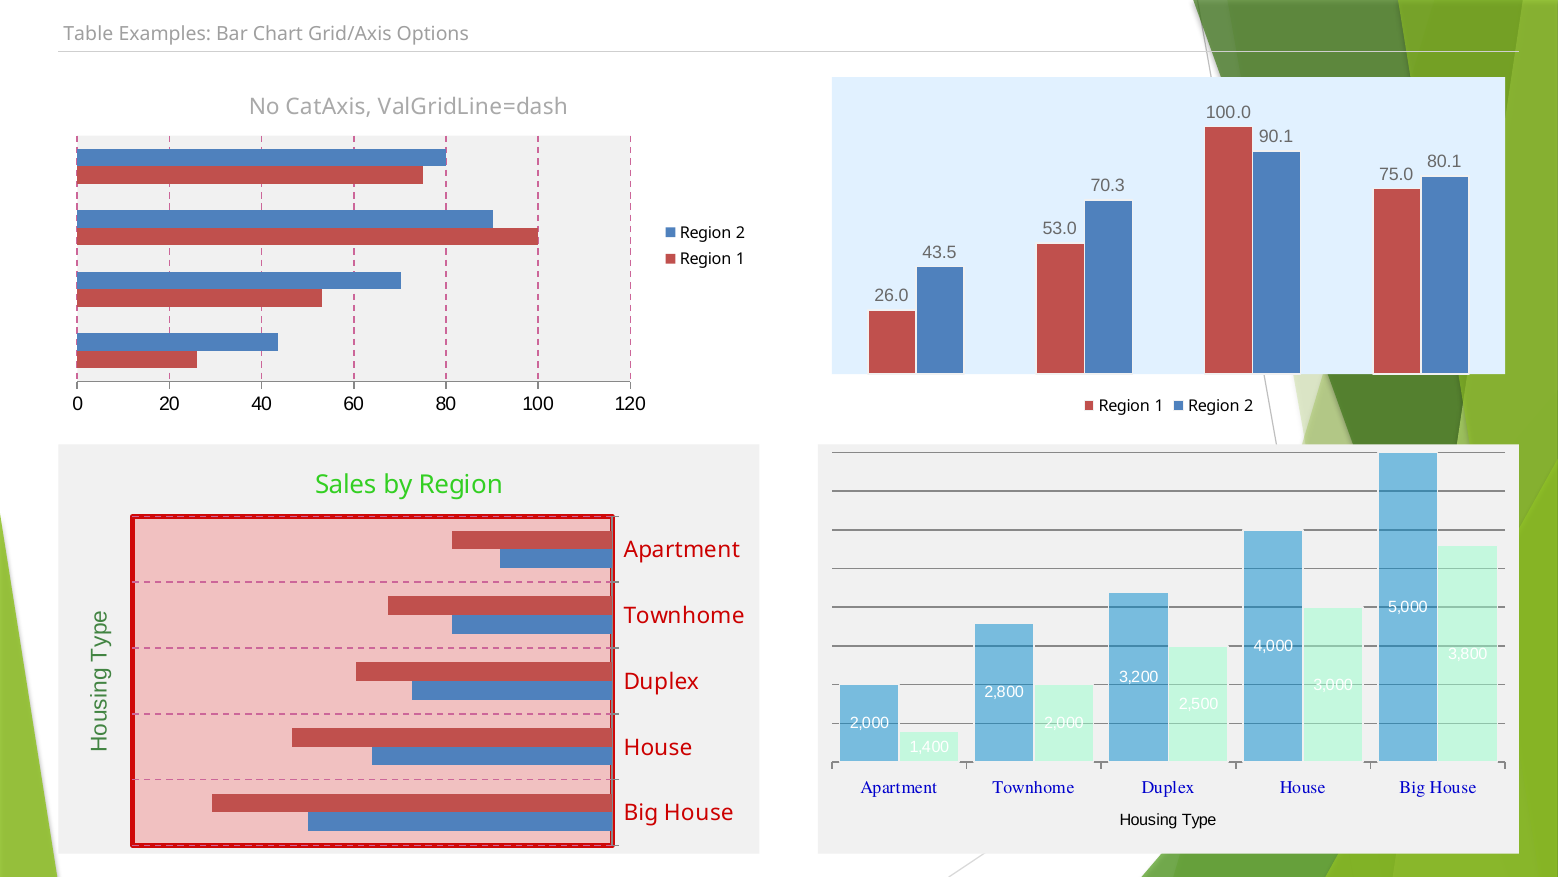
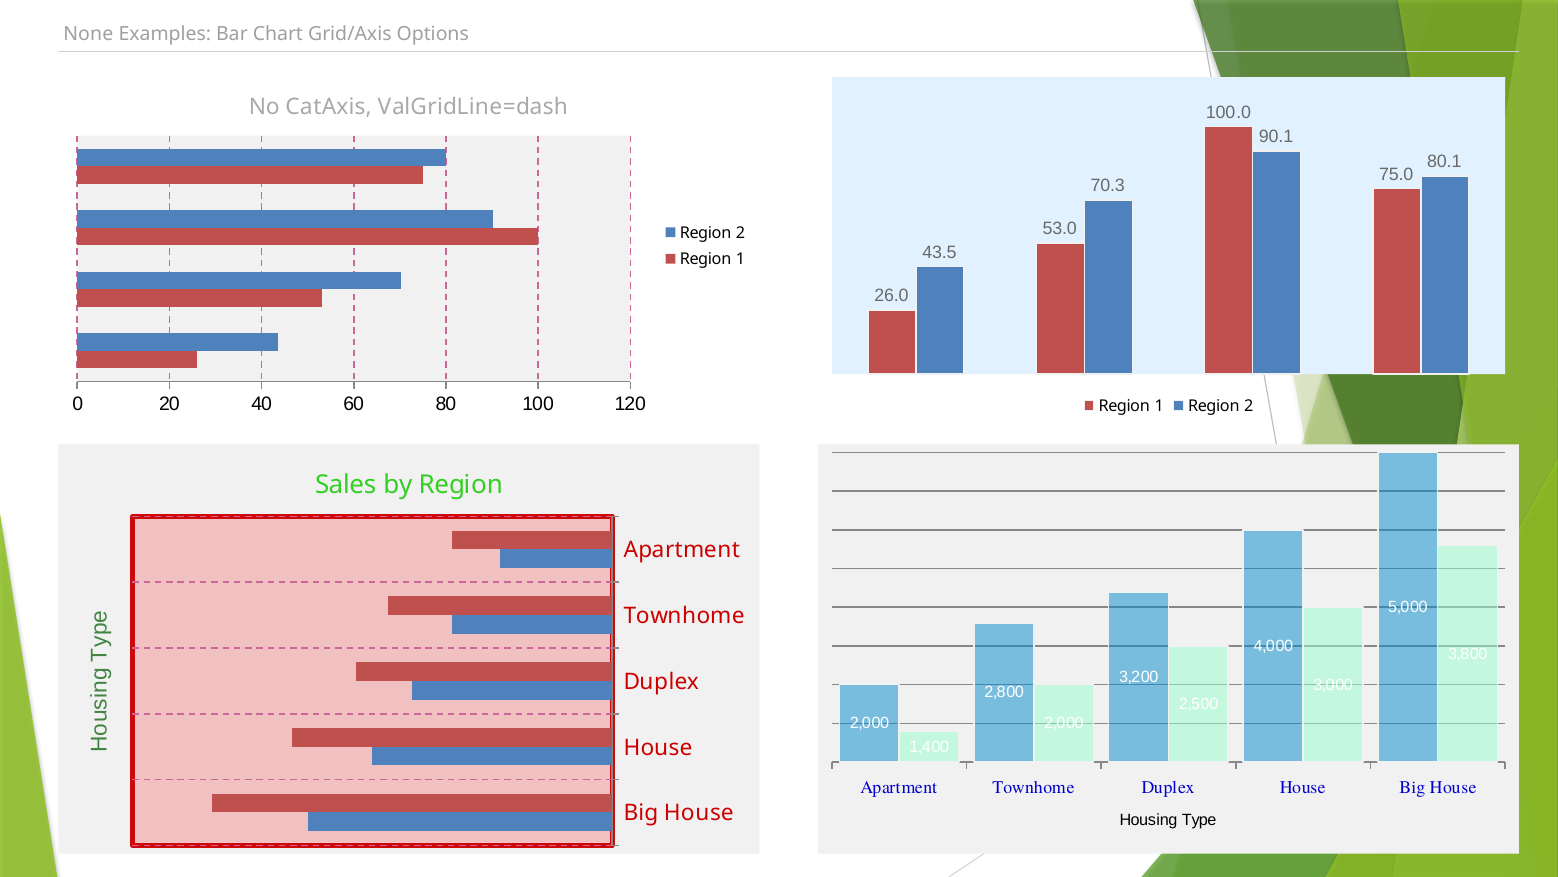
Table: Table -> None
